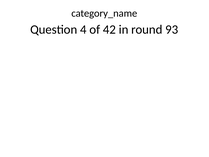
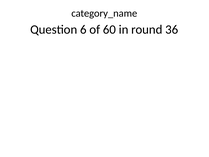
4: 4 -> 6
42: 42 -> 60
93: 93 -> 36
